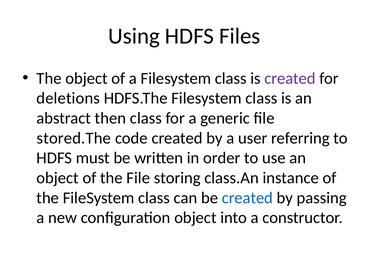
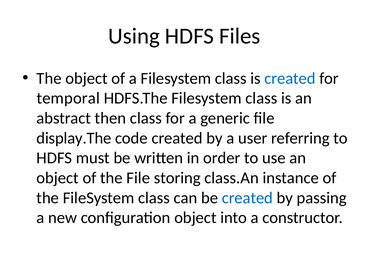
created at (290, 78) colour: purple -> blue
deletions: deletions -> temporal
stored.The: stored.The -> display.The
